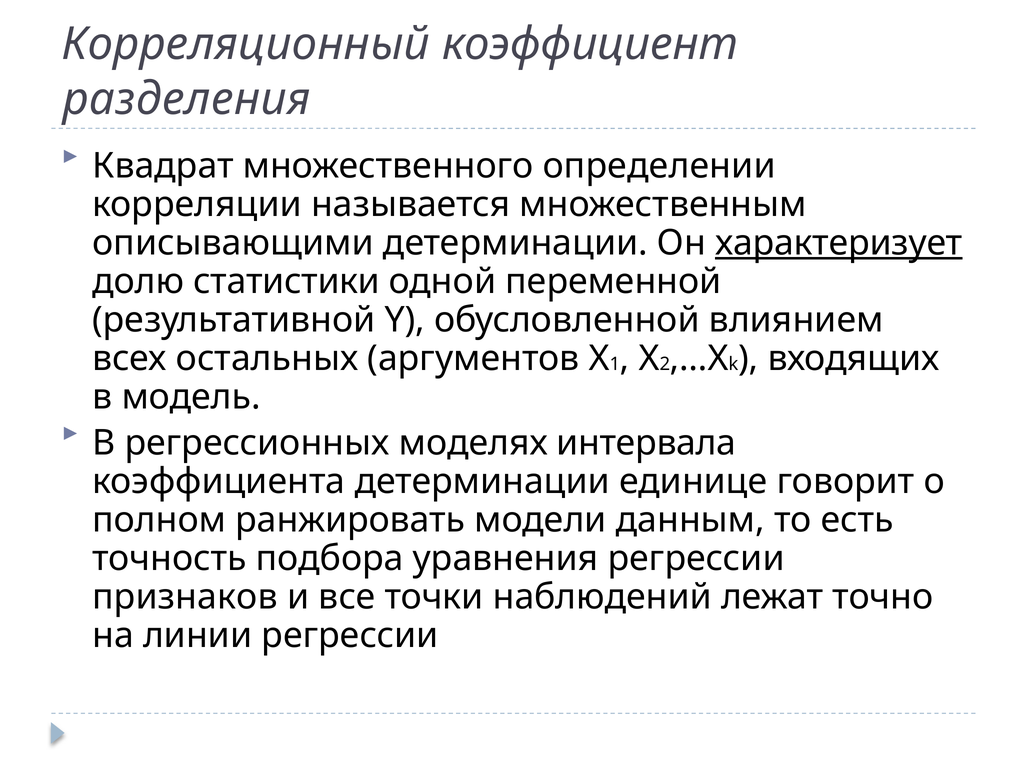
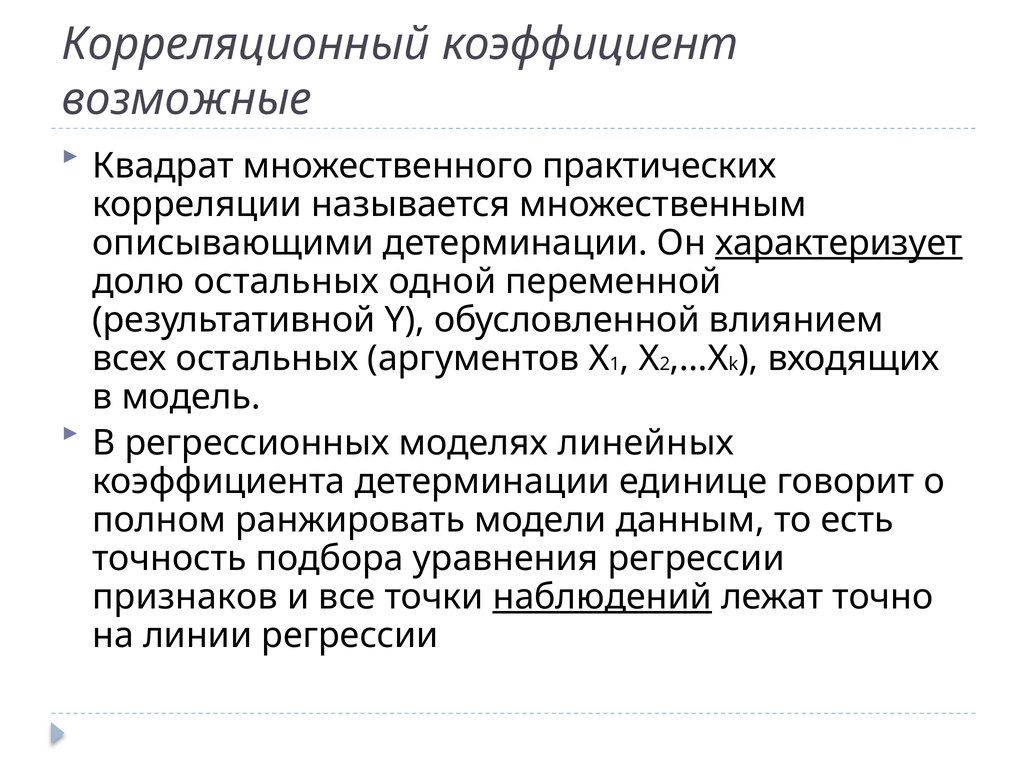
разделения: разделения -> возможные
определении: определении -> практических
долю статистики: статистики -> остальных
интервала: интервала -> линейных
наблюдений underline: none -> present
